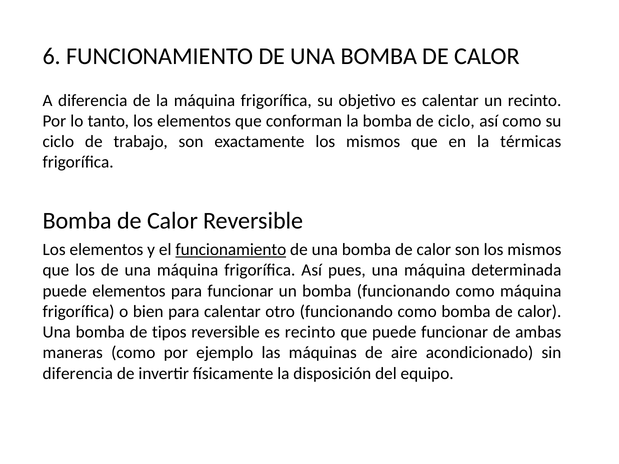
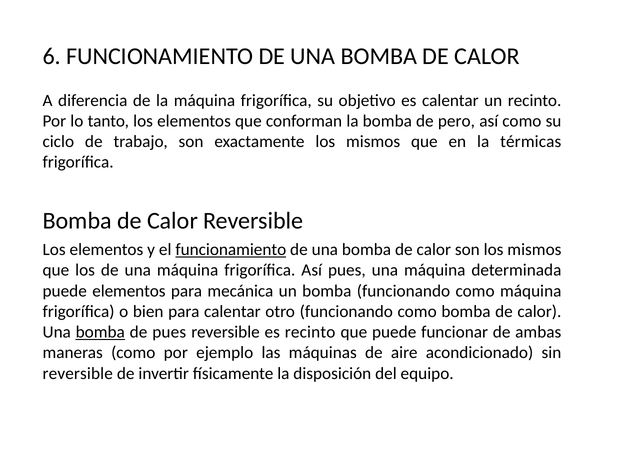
de ciclo: ciclo -> pero
para funcionar: funcionar -> mecánica
bomba at (100, 332) underline: none -> present
de tipos: tipos -> pues
diferencia at (78, 374): diferencia -> reversible
